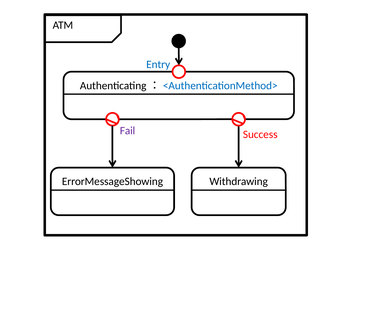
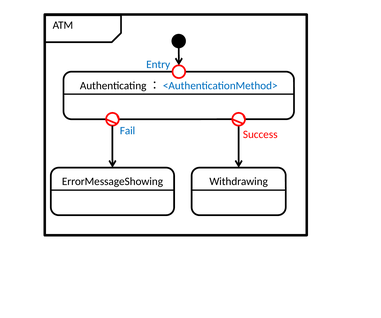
Fail colour: purple -> blue
